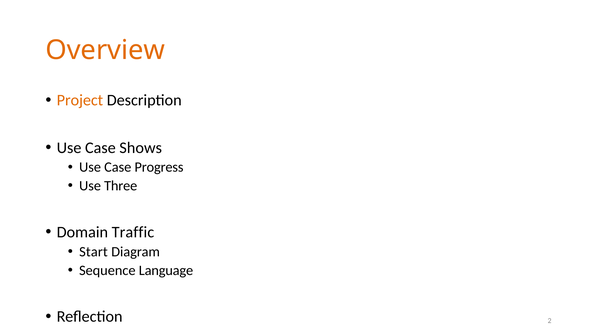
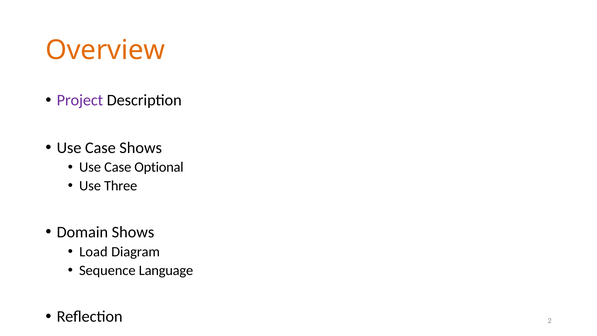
Project colour: orange -> purple
Progress: Progress -> Optional
Domain Traffic: Traffic -> Shows
Start: Start -> Load
